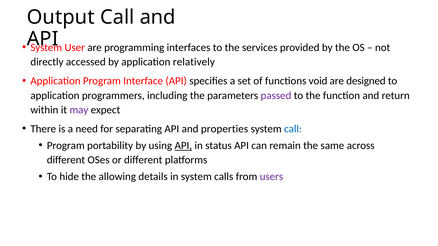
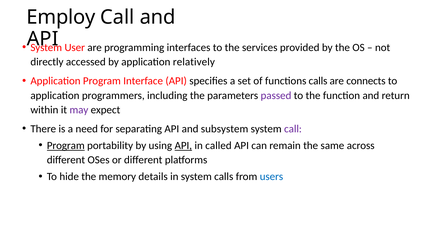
Output: Output -> Employ
functions void: void -> calls
designed: designed -> connects
properties: properties -> subsystem
call at (293, 129) colour: blue -> purple
Program at (66, 146) underline: none -> present
status: status -> called
allowing: allowing -> memory
users colour: purple -> blue
